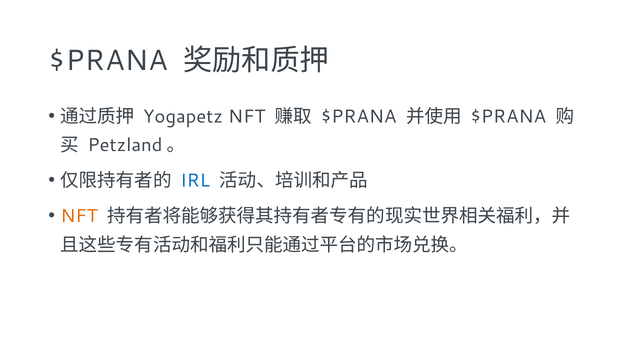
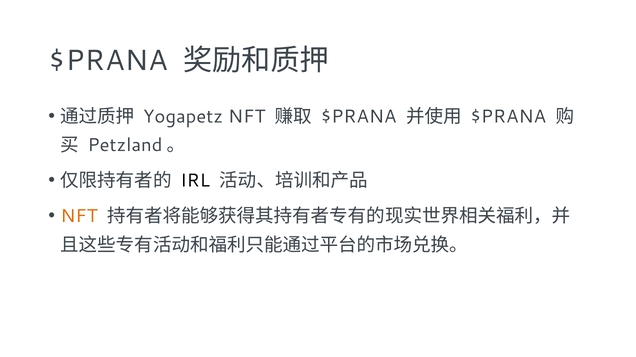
IRL colour: blue -> black
